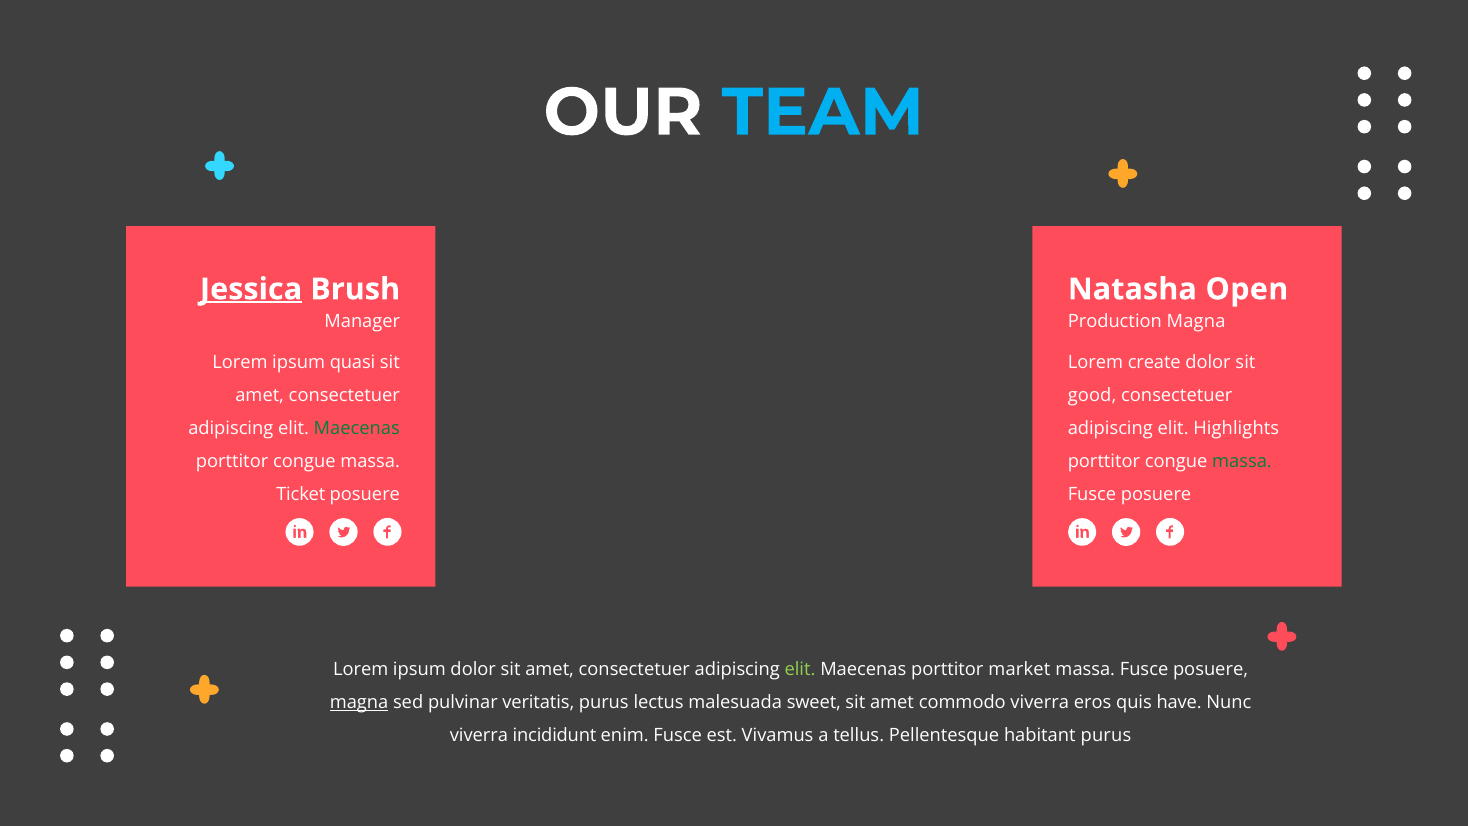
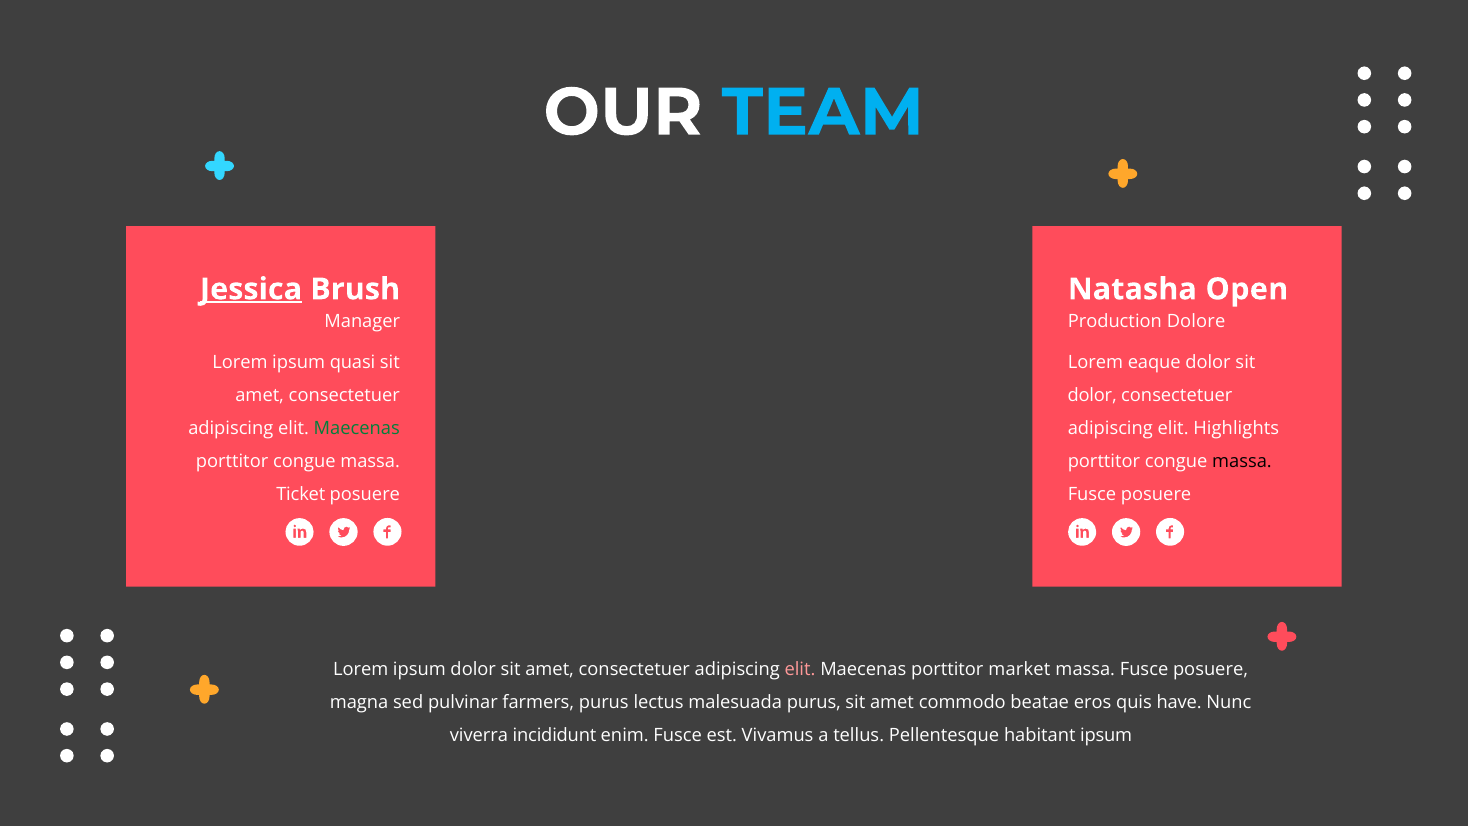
Production Magna: Magna -> Dolore
create: create -> eaque
good at (1092, 395): good -> dolor
massa at (1242, 461) colour: green -> black
elit at (800, 669) colour: light green -> pink
magna at (359, 702) underline: present -> none
veritatis: veritatis -> farmers
malesuada sweet: sweet -> purus
commodo viverra: viverra -> beatae
habitant purus: purus -> ipsum
